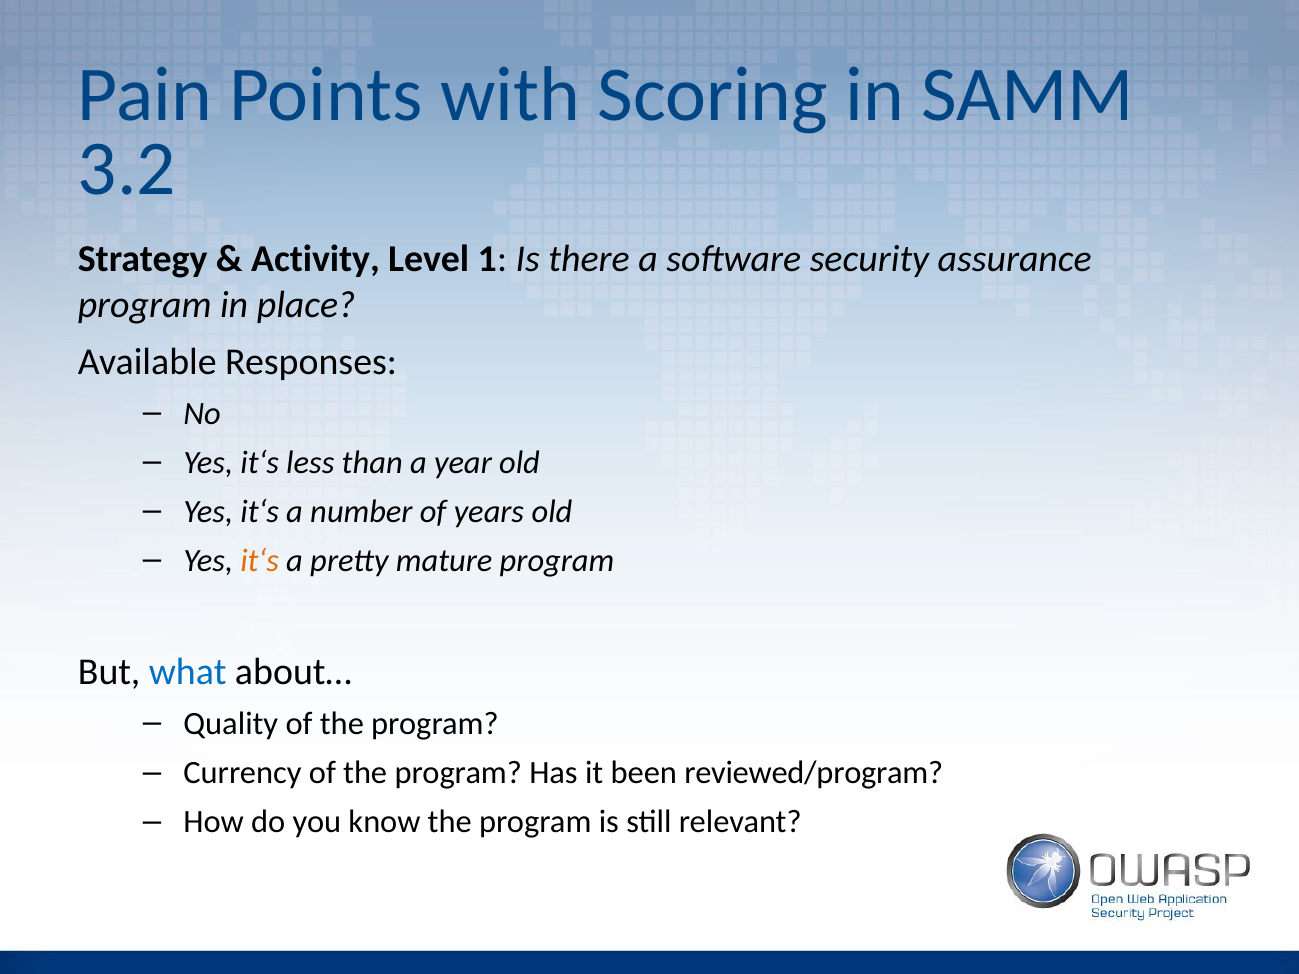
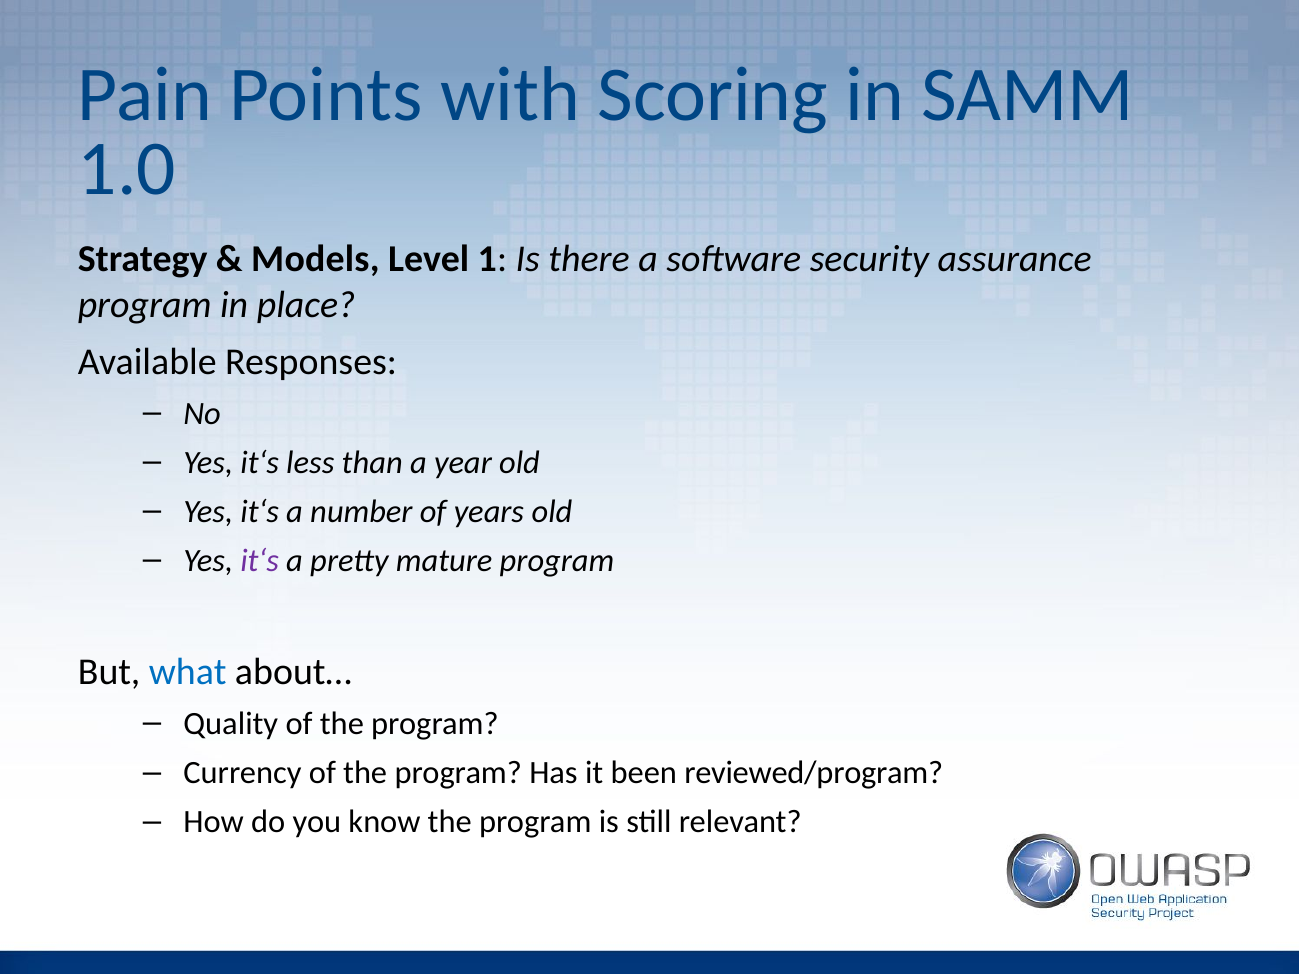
3.2: 3.2 -> 1.0
Activity: Activity -> Models
it‘s at (260, 561) colour: orange -> purple
